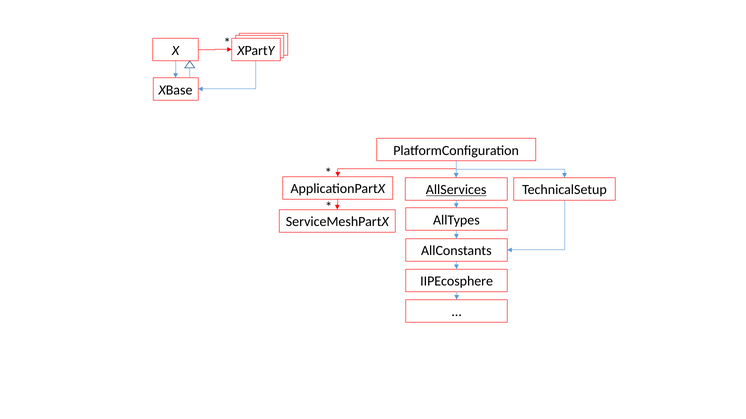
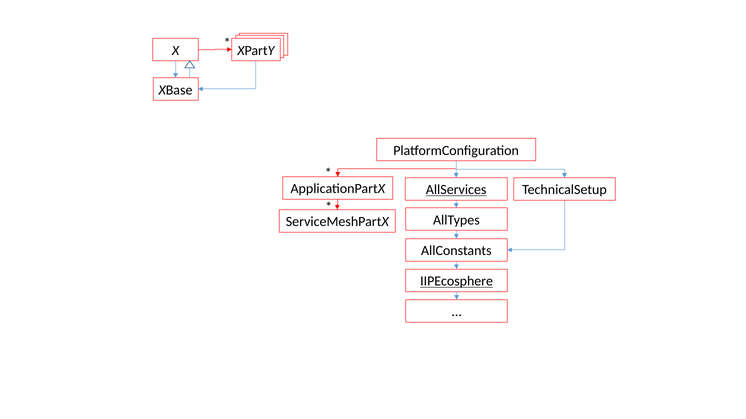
IIPEcosphere underline: none -> present
